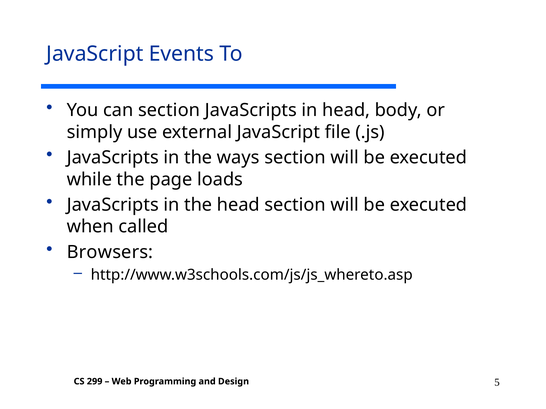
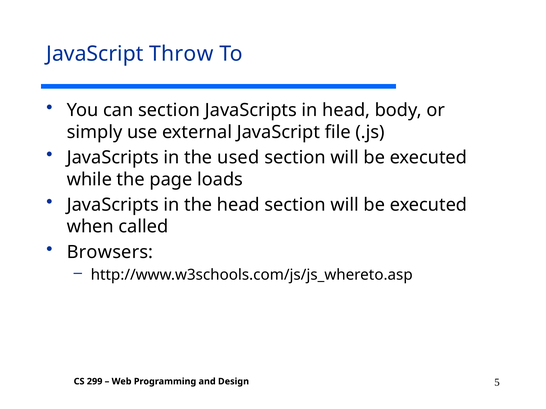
Events: Events -> Throw
ways: ways -> used
